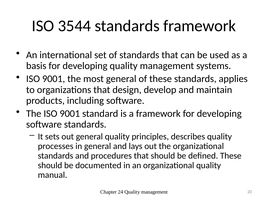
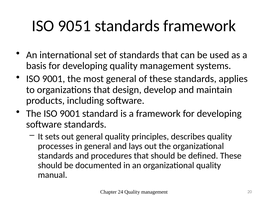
3544: 3544 -> 9051
